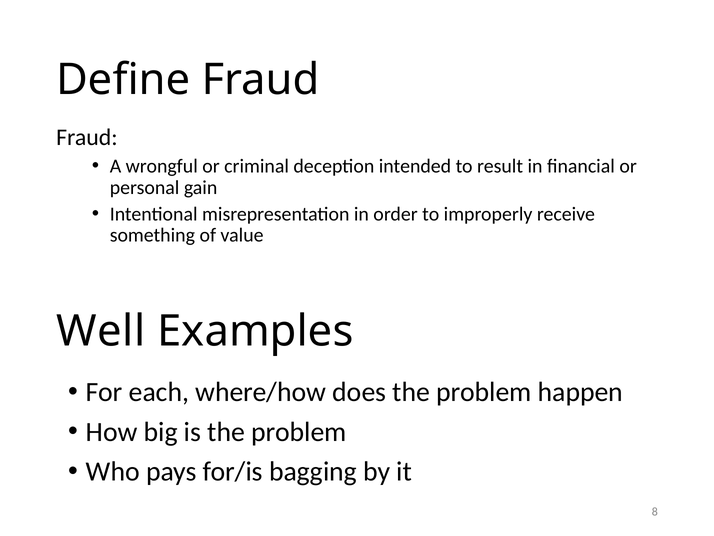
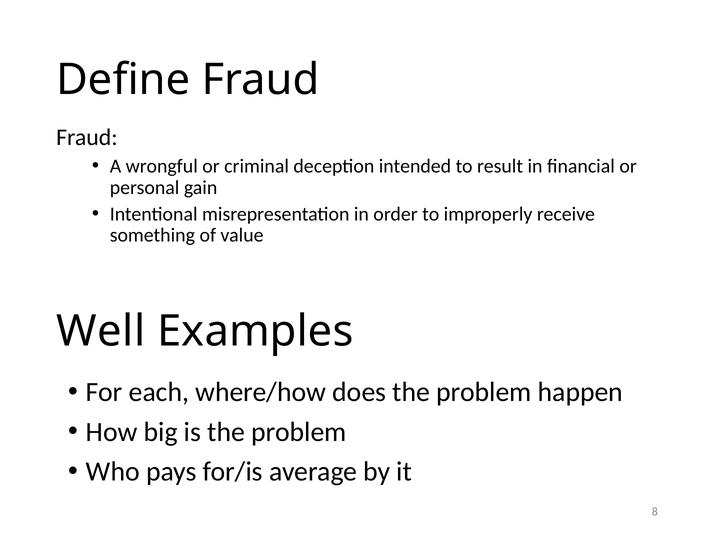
bagging: bagging -> average
